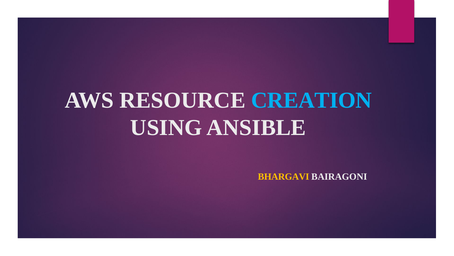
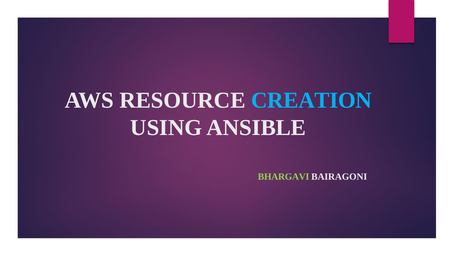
BHARGAVI colour: yellow -> light green
